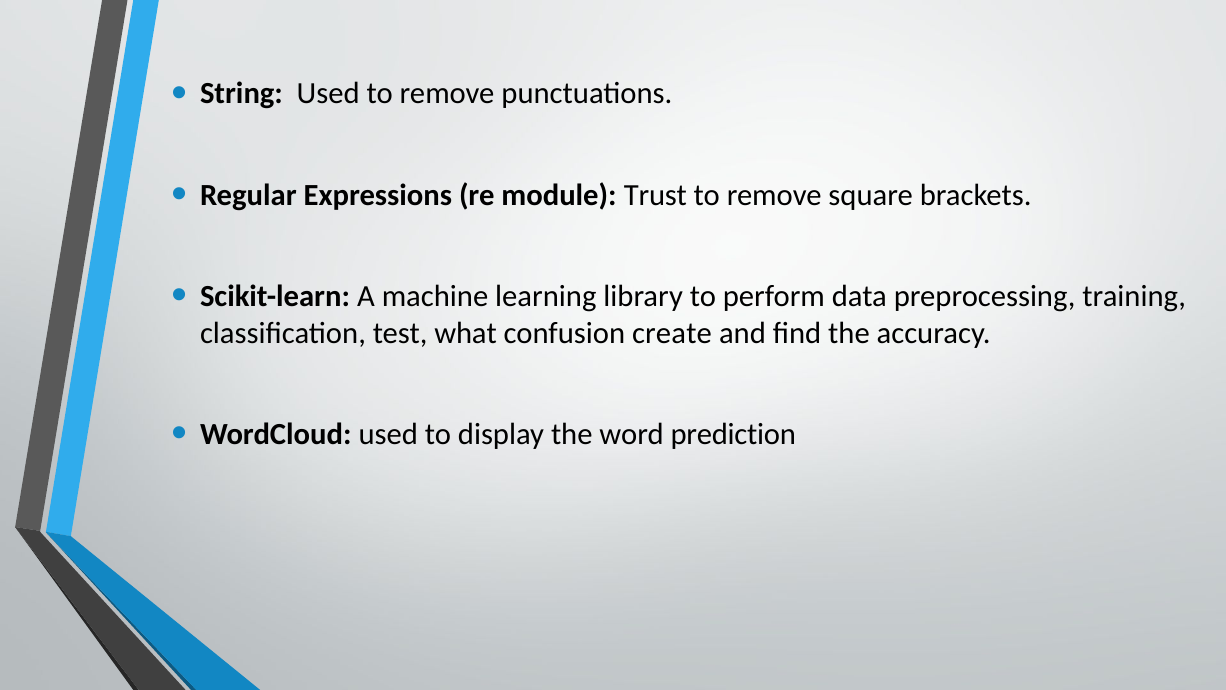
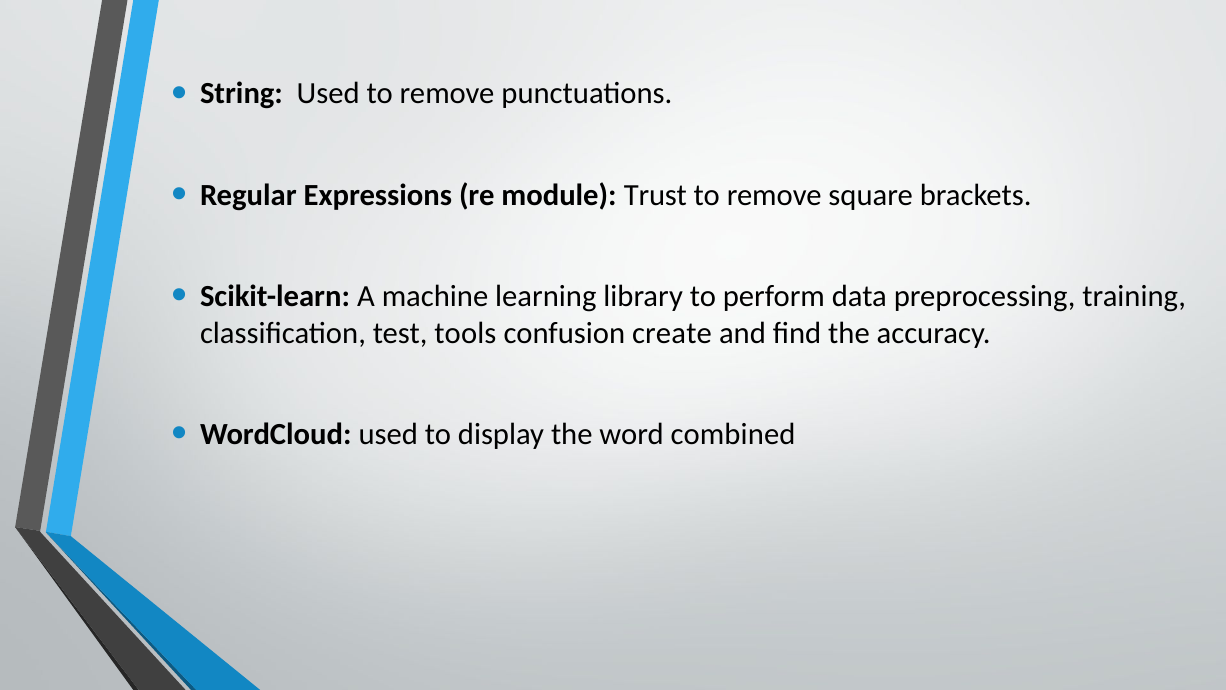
what: what -> tools
prediction: prediction -> combined
